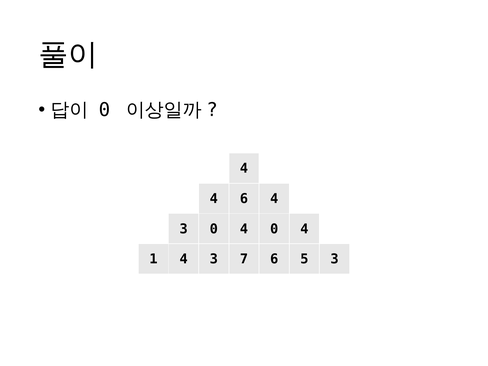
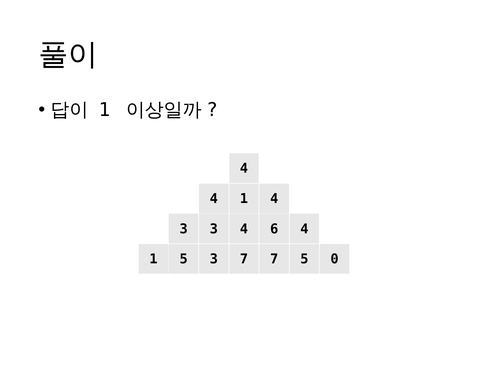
0 at (104, 110): 0 -> 1
6 at (244, 199): 6 -> 1
3 0: 0 -> 3
4 0: 0 -> 6
1 4: 4 -> 5
7 6: 6 -> 7
5 3: 3 -> 0
